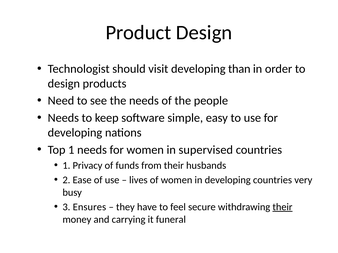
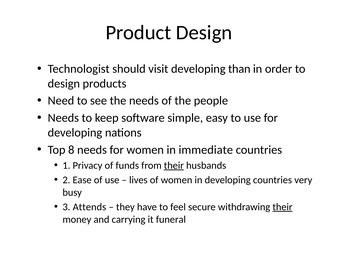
Top 1: 1 -> 8
supervised: supervised -> immediate
their at (174, 166) underline: none -> present
Ensures: Ensures -> Attends
